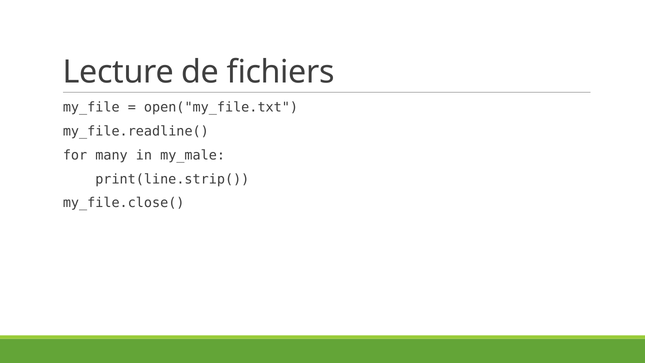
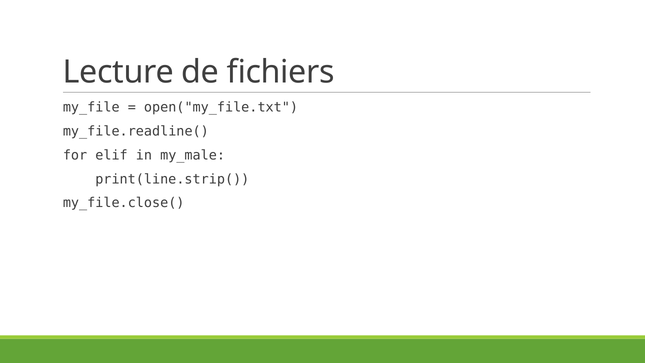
many: many -> elif
